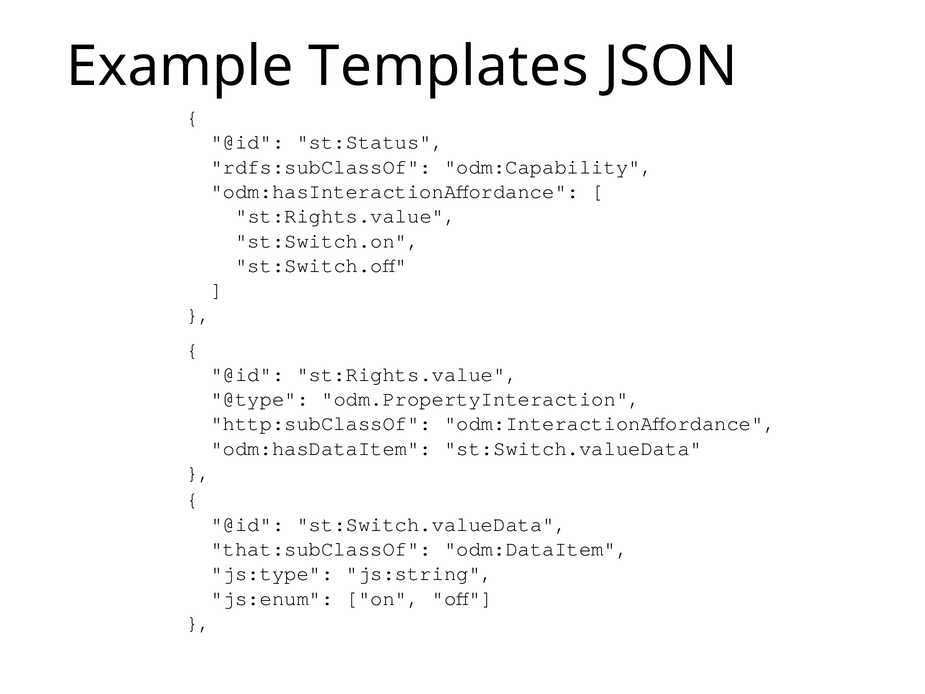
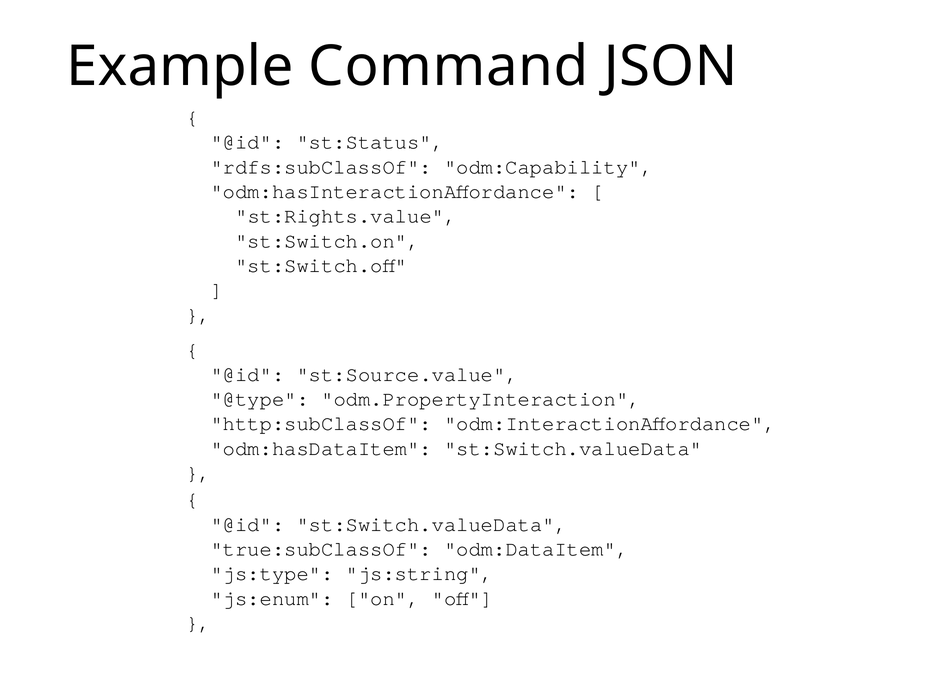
Templates: Templates -> Command
@id st:Rights.value: st:Rights.value -> st:Source.value
that:subClassOf: that:subClassOf -> true:subClassOf
